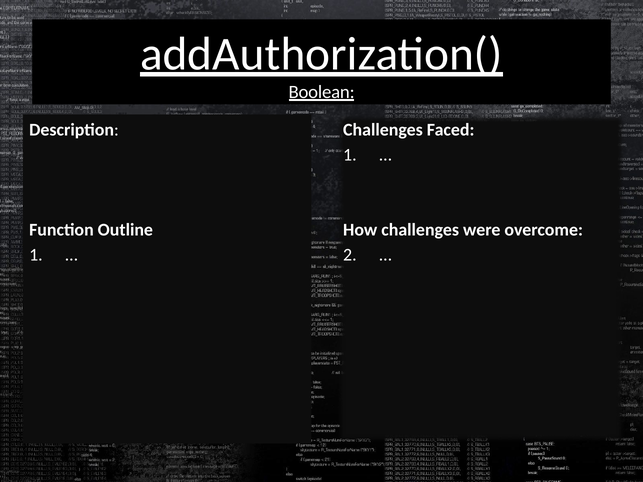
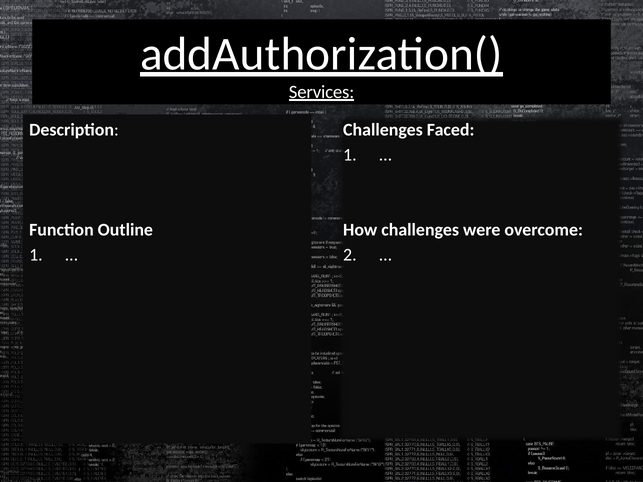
Boolean: Boolean -> Services
